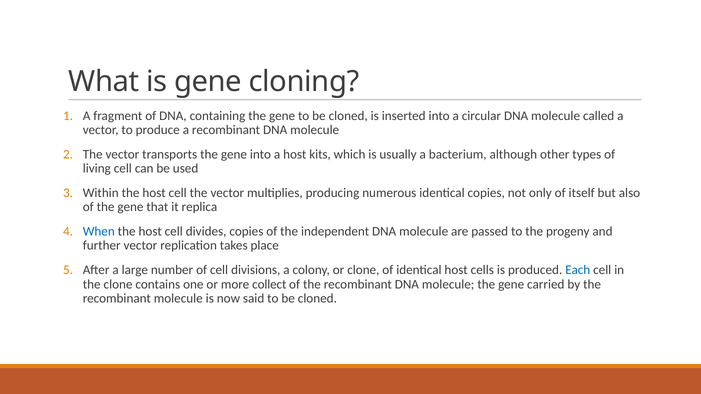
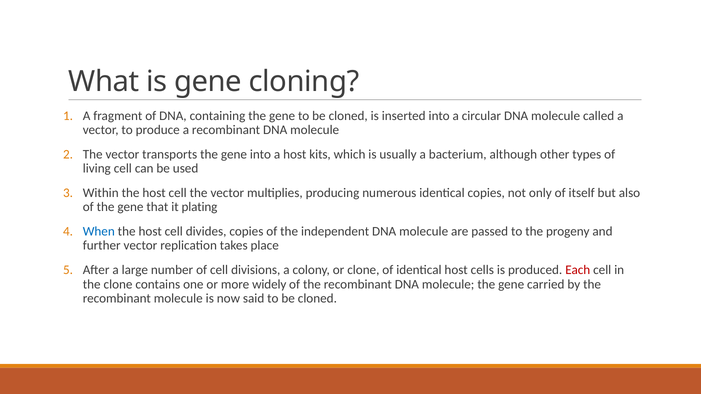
replica: replica -> plating
Each colour: blue -> red
collect: collect -> widely
